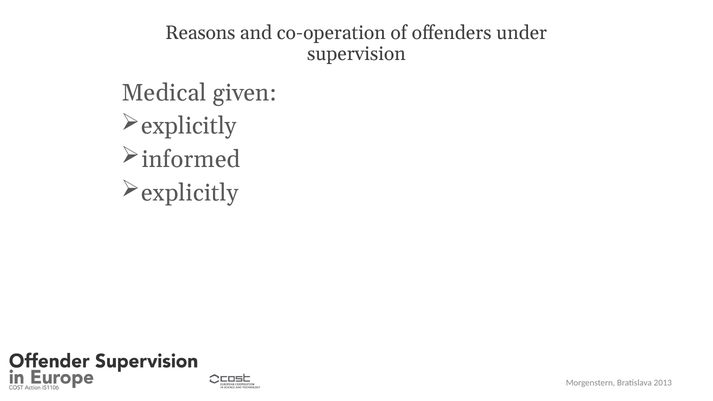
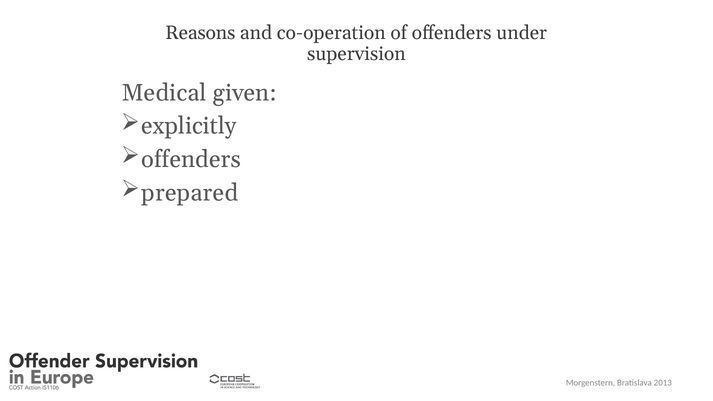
informed at (191, 159): informed -> offenders
explicitly at (190, 193): explicitly -> prepared
